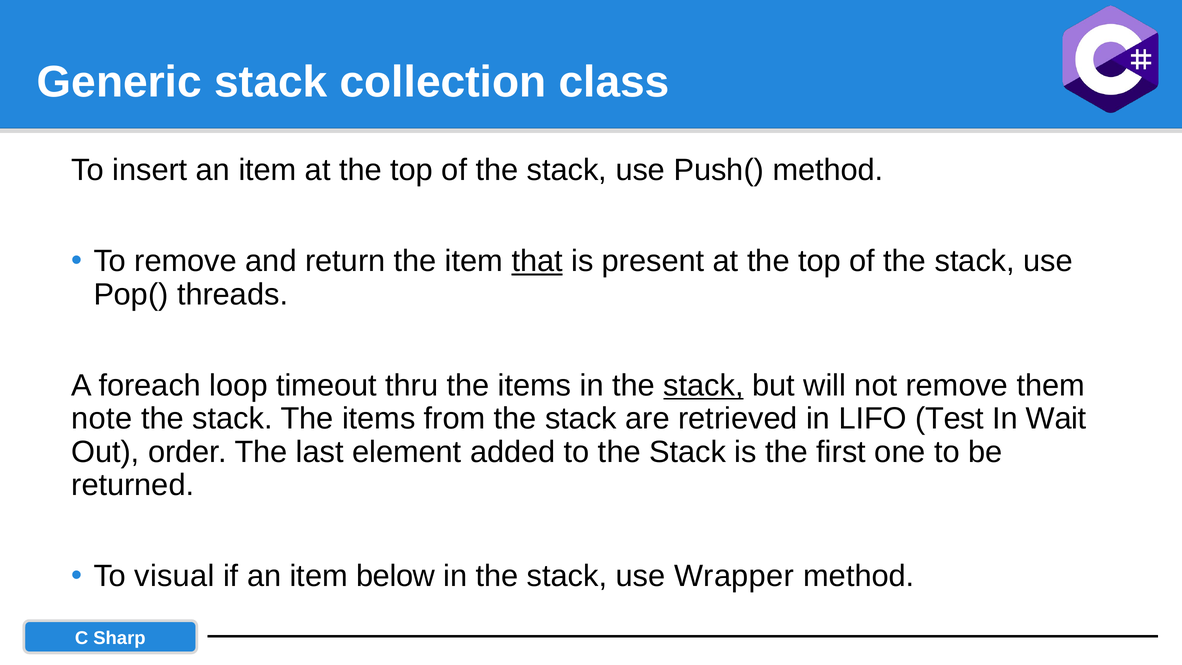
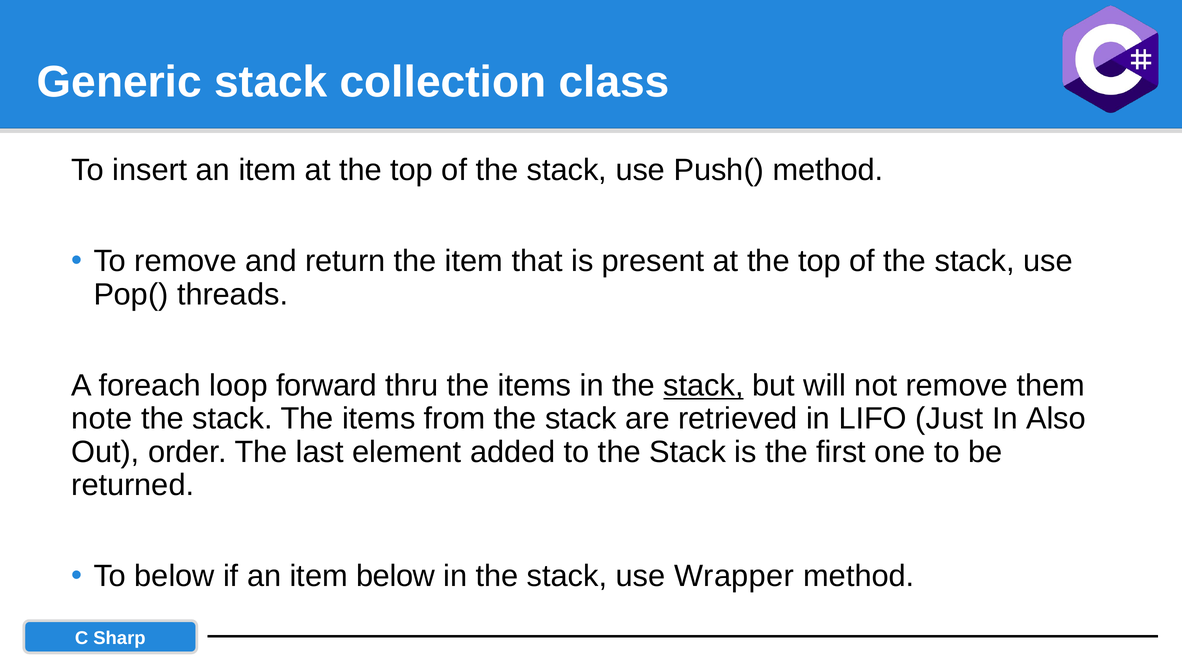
that underline: present -> none
timeout: timeout -> forward
Test: Test -> Just
Wait: Wait -> Also
To visual: visual -> below
